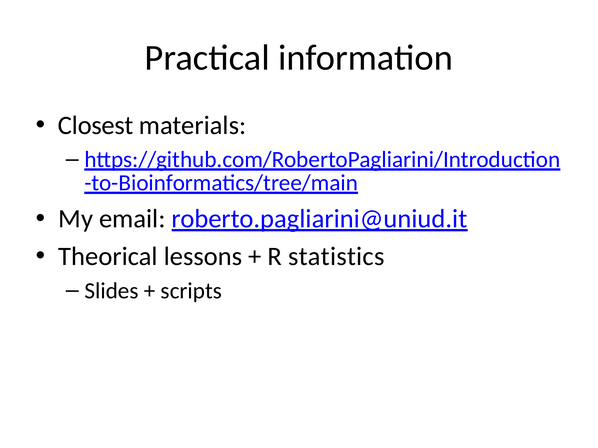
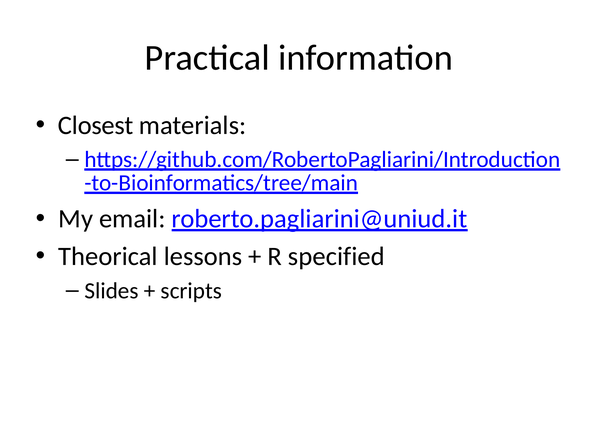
statistics: statistics -> specified
